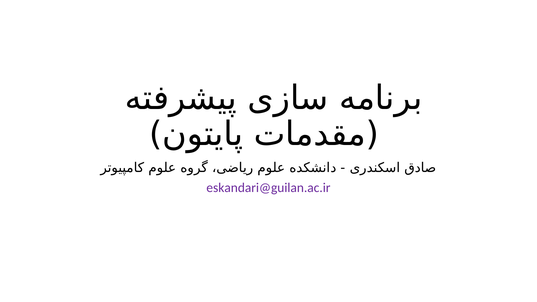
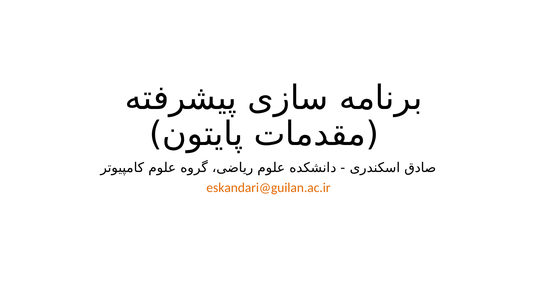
eskandari@guilan.ac.ir colour: purple -> orange
